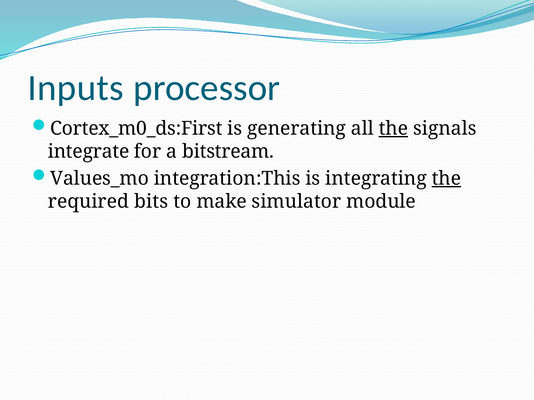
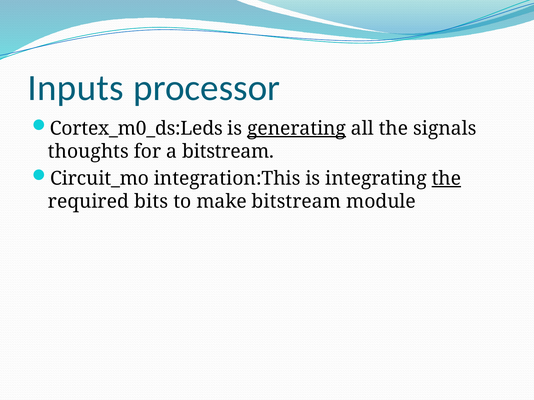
Cortex_m0_ds:First: Cortex_m0_ds:First -> Cortex_m0_ds:Leds
generating underline: none -> present
the at (393, 129) underline: present -> none
integrate: integrate -> thoughts
Values_mo: Values_mo -> Circuit_mo
make simulator: simulator -> bitstream
